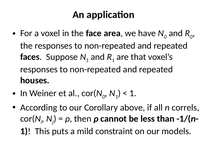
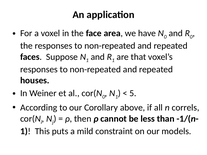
1 at (133, 93): 1 -> 5
